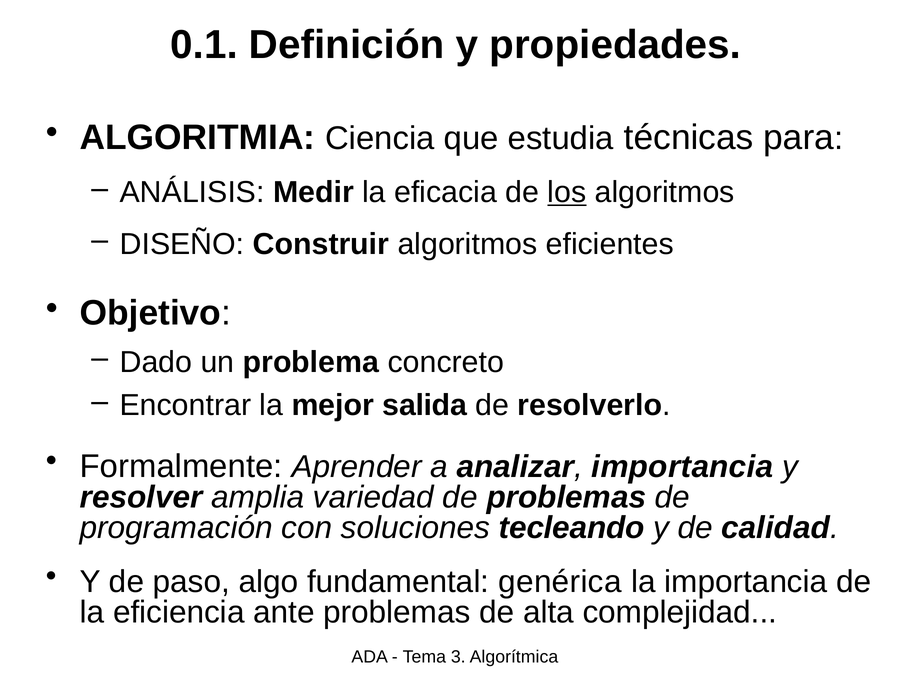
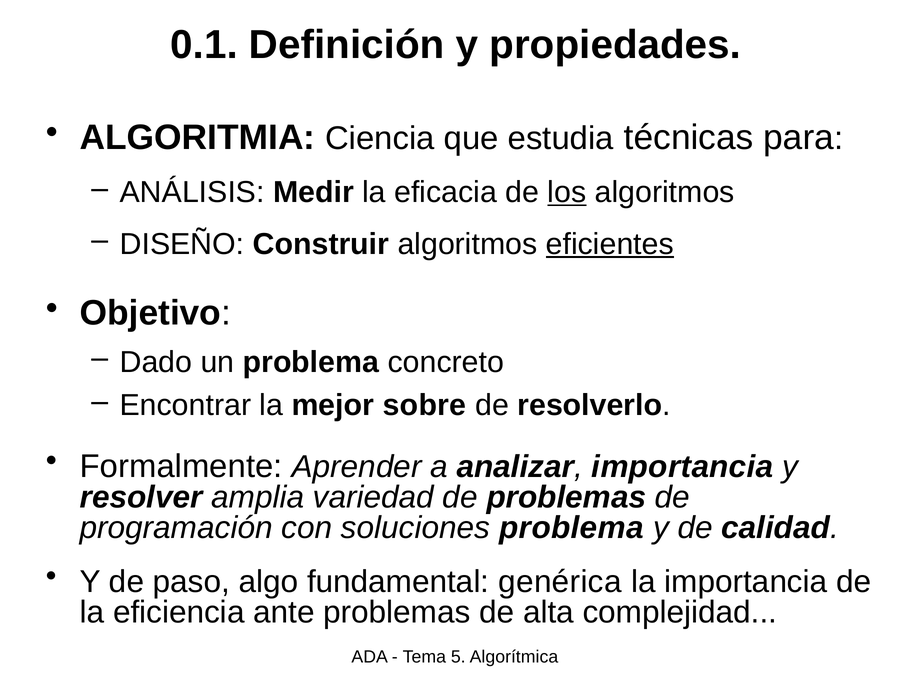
eficientes underline: none -> present
salida: salida -> sobre
soluciones tecleando: tecleando -> problema
3: 3 -> 5
